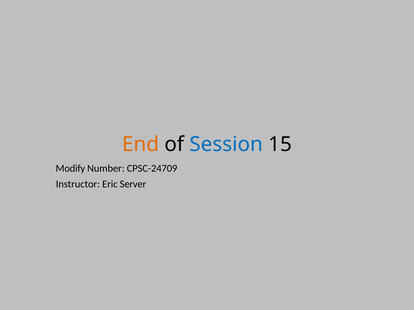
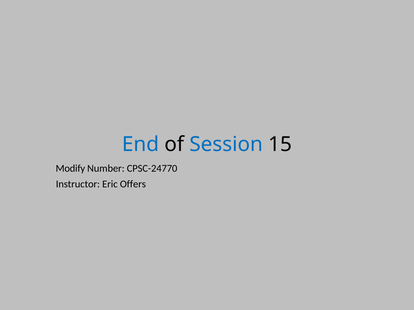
End colour: orange -> blue
CPSC-24709: CPSC-24709 -> CPSC-24770
Server: Server -> Offers
